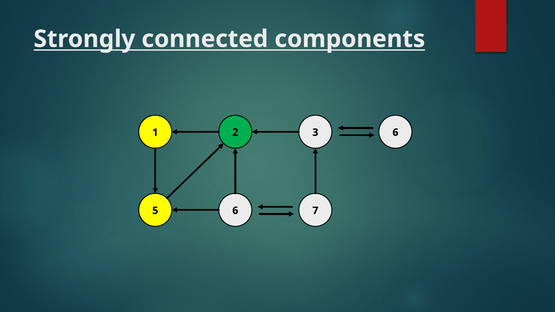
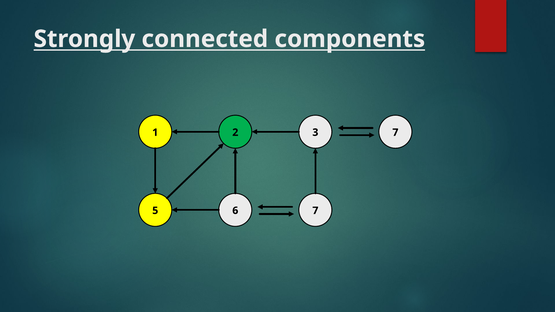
3 6: 6 -> 7
